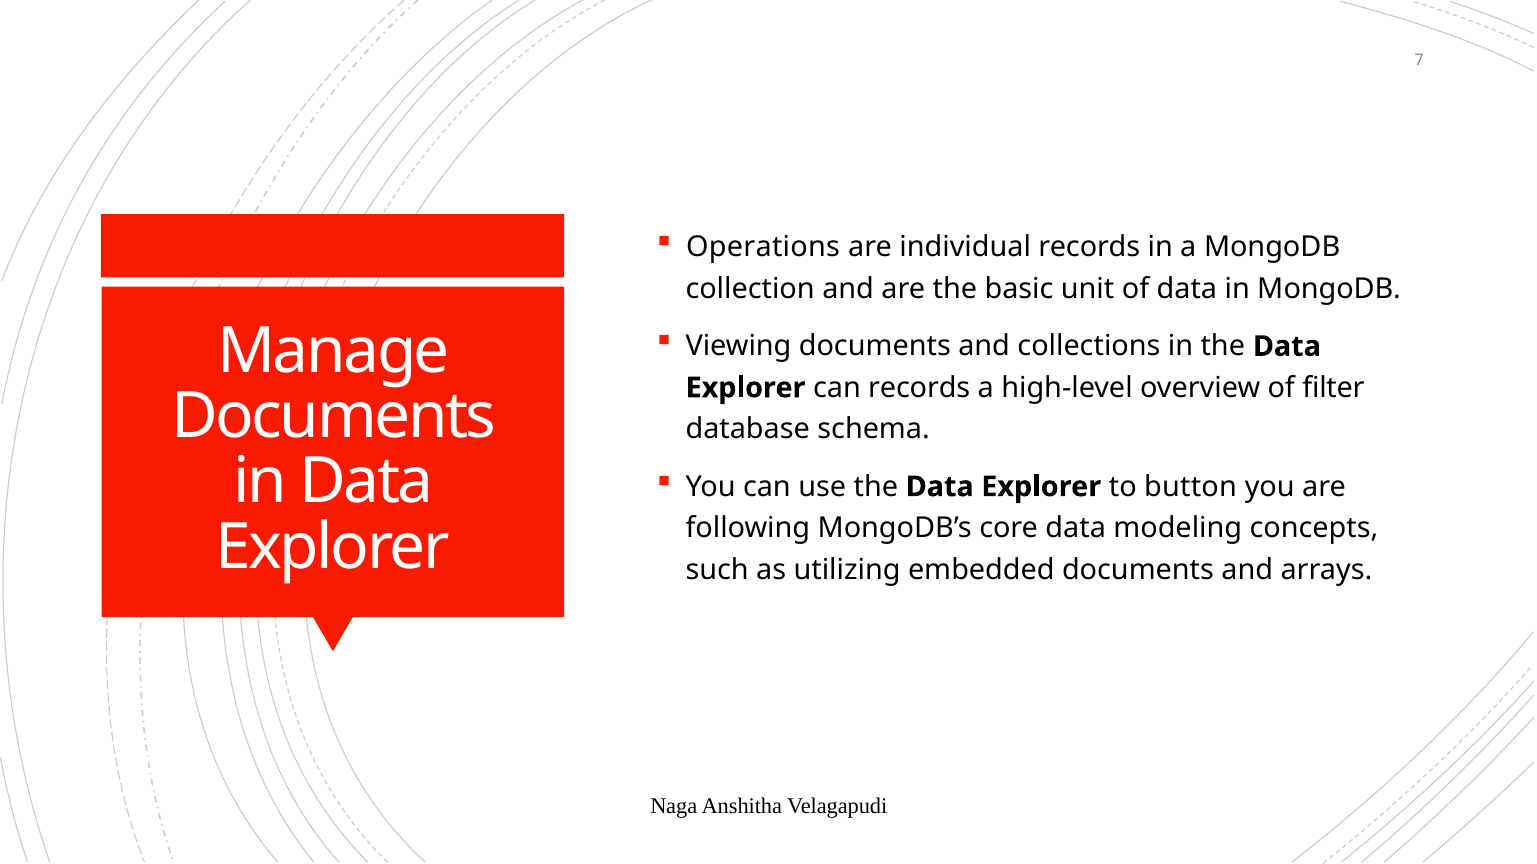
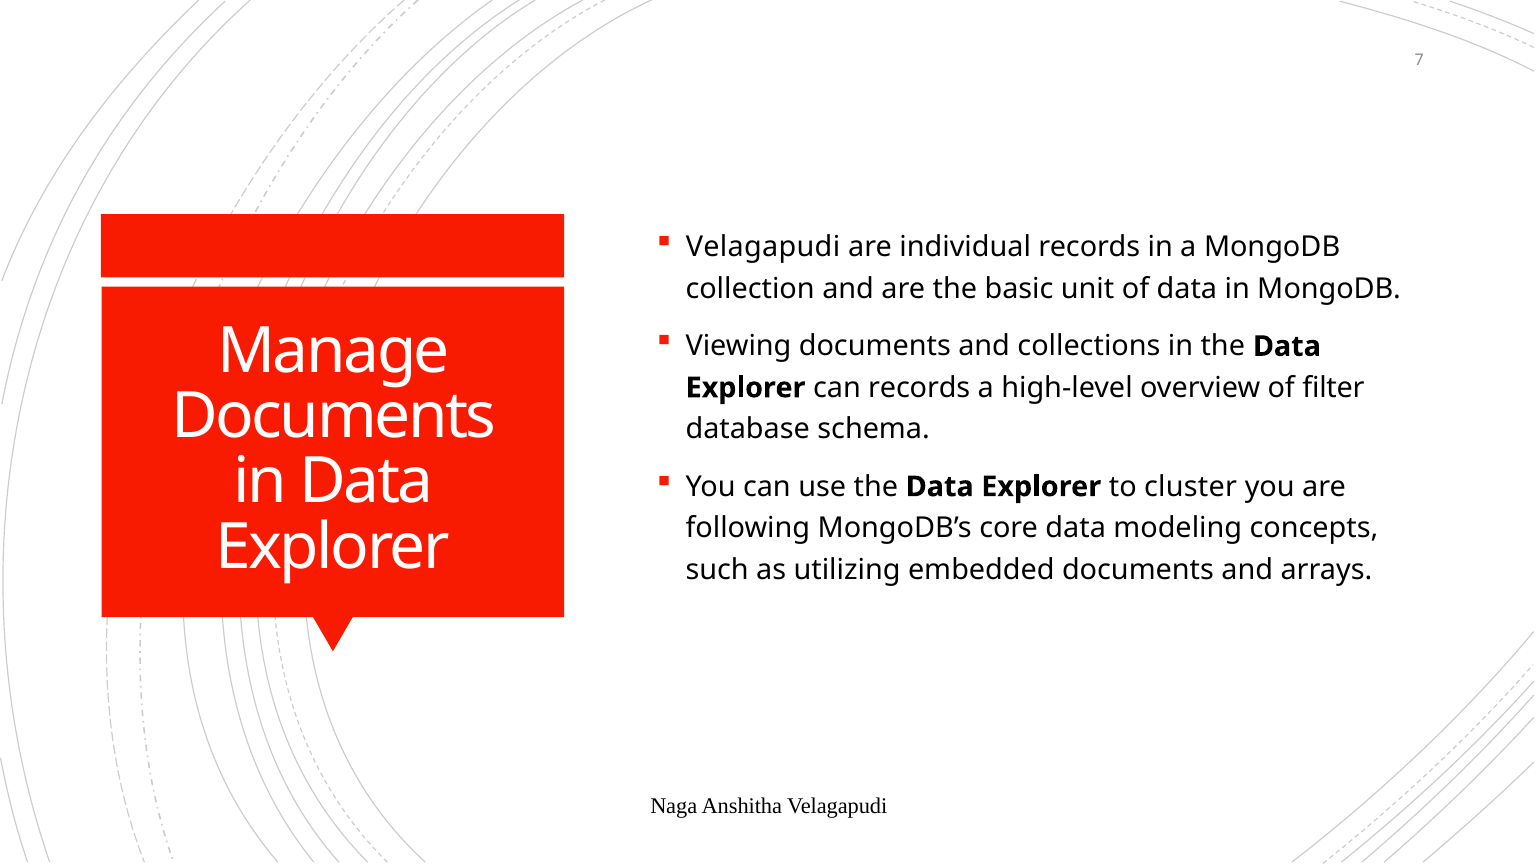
Operations at (763, 248): Operations -> Velagapudi
button: button -> cluster
